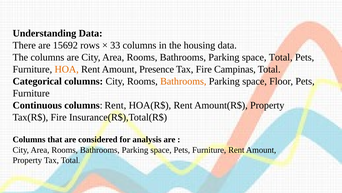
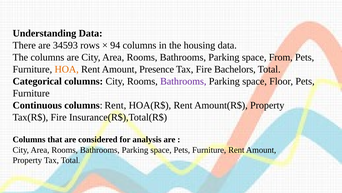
15692: 15692 -> 34593
33: 33 -> 94
space Total: Total -> From
Campinas: Campinas -> Bachelors
Bathrooms at (183, 81) colour: orange -> purple
